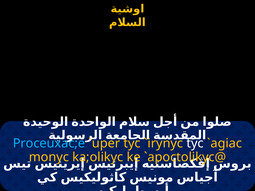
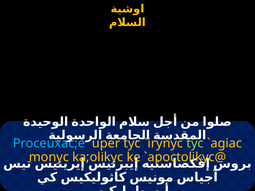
tyc at (195, 143) colour: white -> light green
